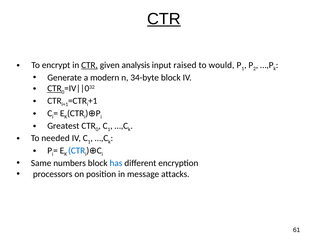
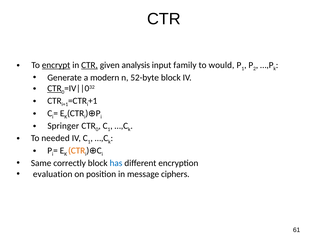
CTR at (164, 19) underline: present -> none
encrypt underline: none -> present
raised: raised -> family
34-byte: 34-byte -> 52-byte
Greatest: Greatest -> Springer
CTR at (77, 151) colour: blue -> orange
numbers: numbers -> correctly
processors: processors -> evaluation
attacks: attacks -> ciphers
